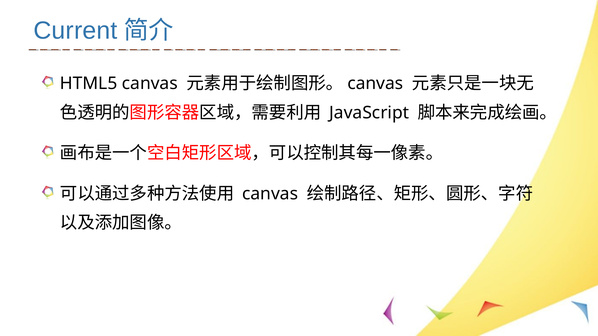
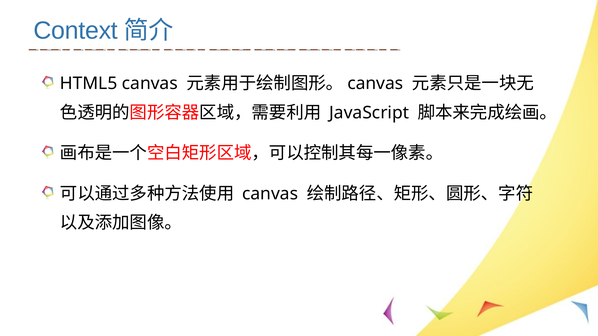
Current: Current -> Context
